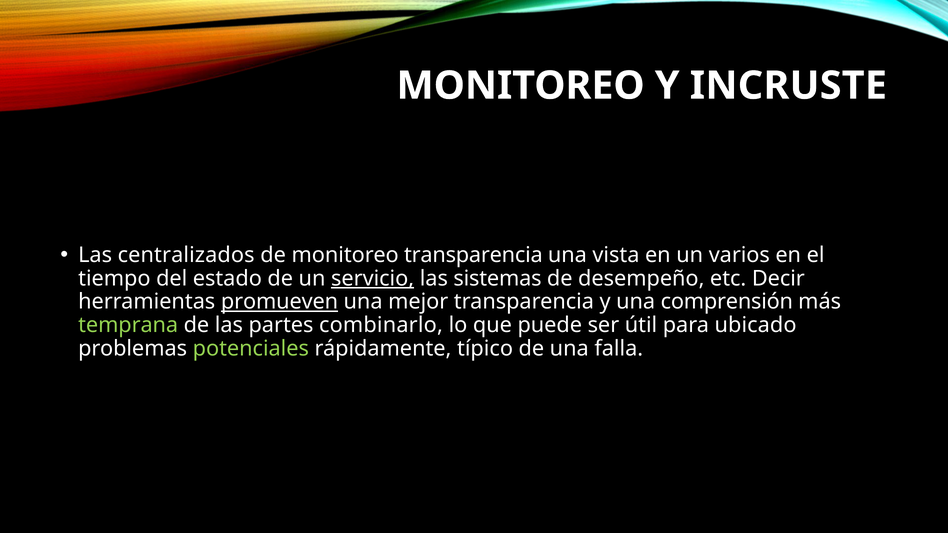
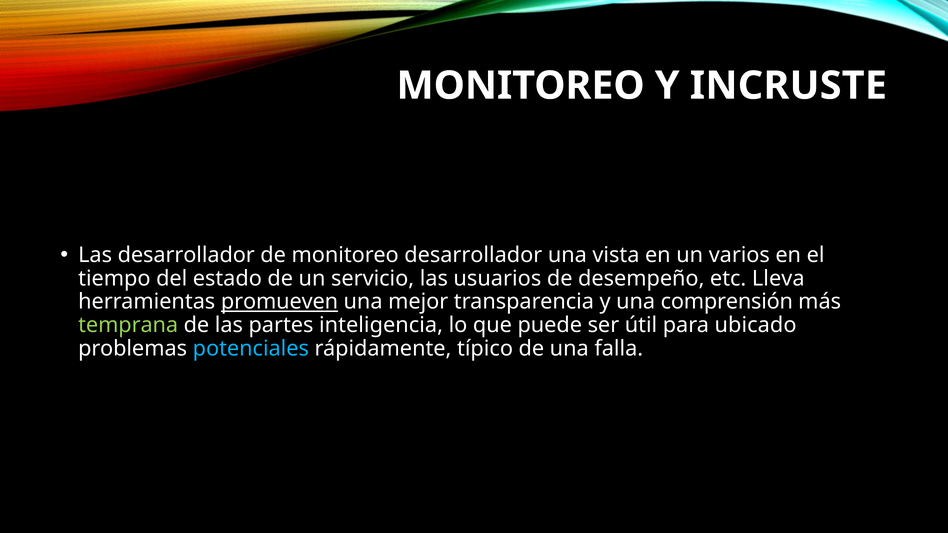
Las centralizados: centralizados -> desarrollador
monitoreo transparencia: transparencia -> desarrollador
servicio underline: present -> none
sistemas: sistemas -> usuarios
Decir: Decir -> Lleva
combinarlo: combinarlo -> inteligencia
potenciales colour: light green -> light blue
